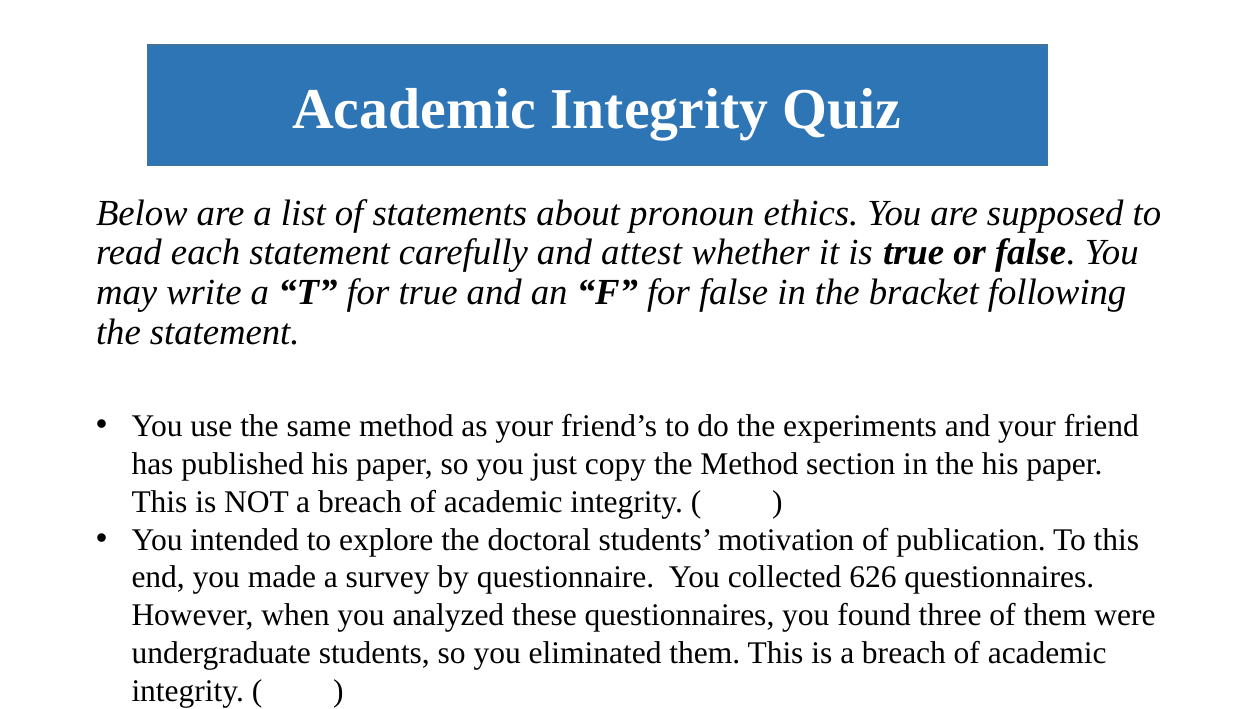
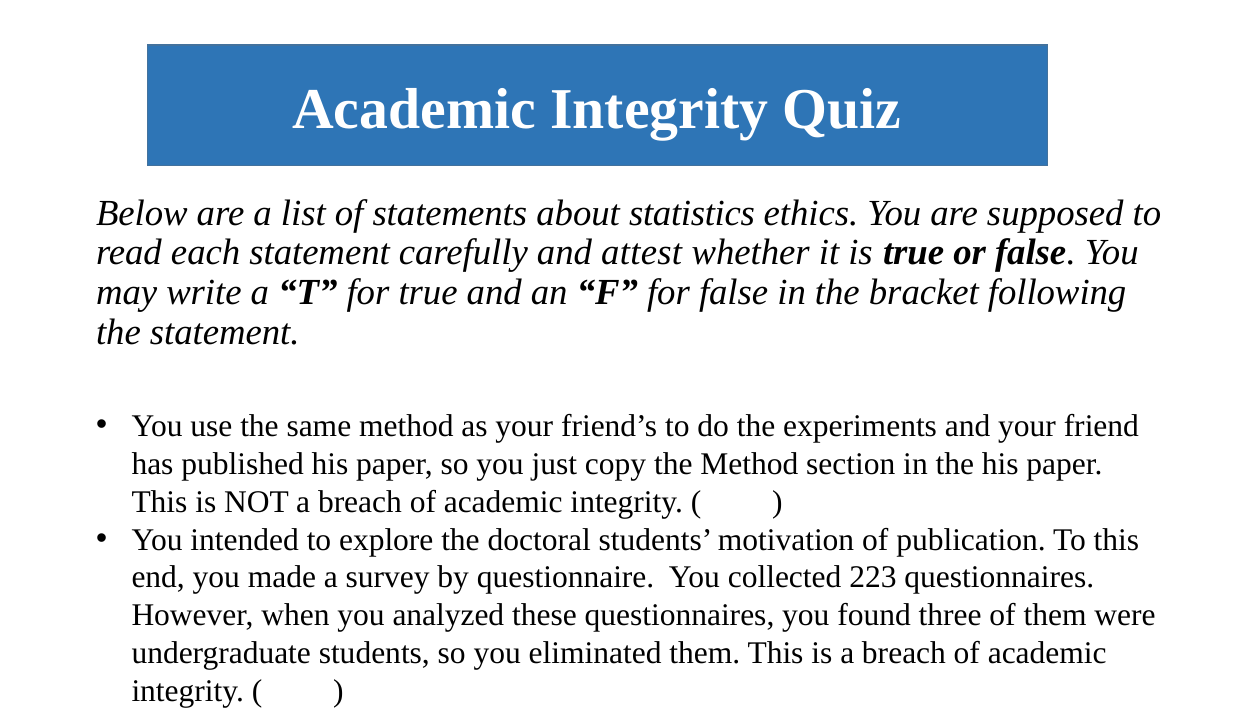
pronoun: pronoun -> statistics
626: 626 -> 223
